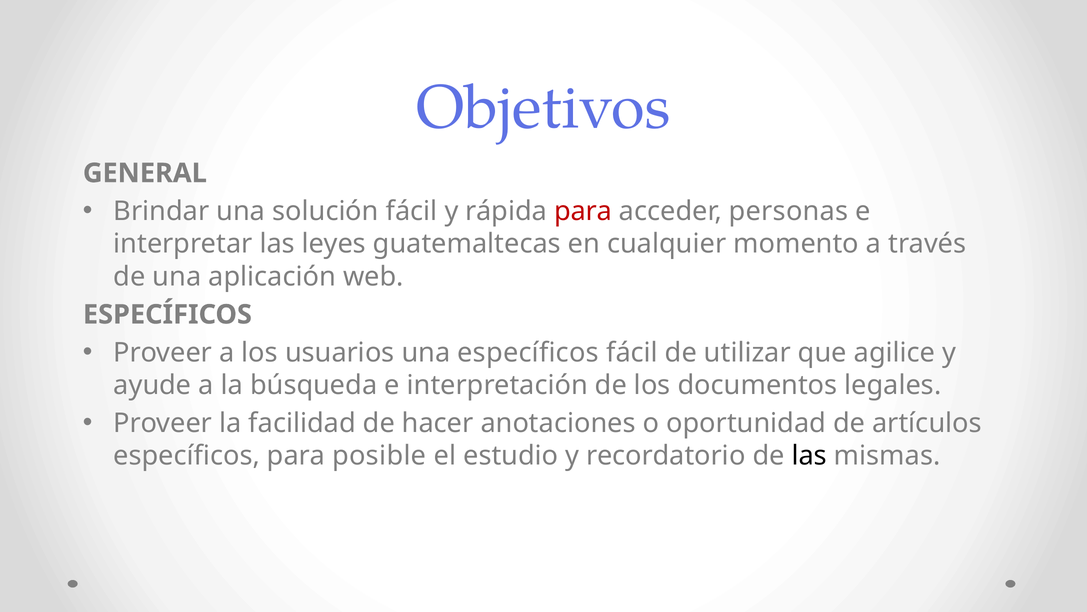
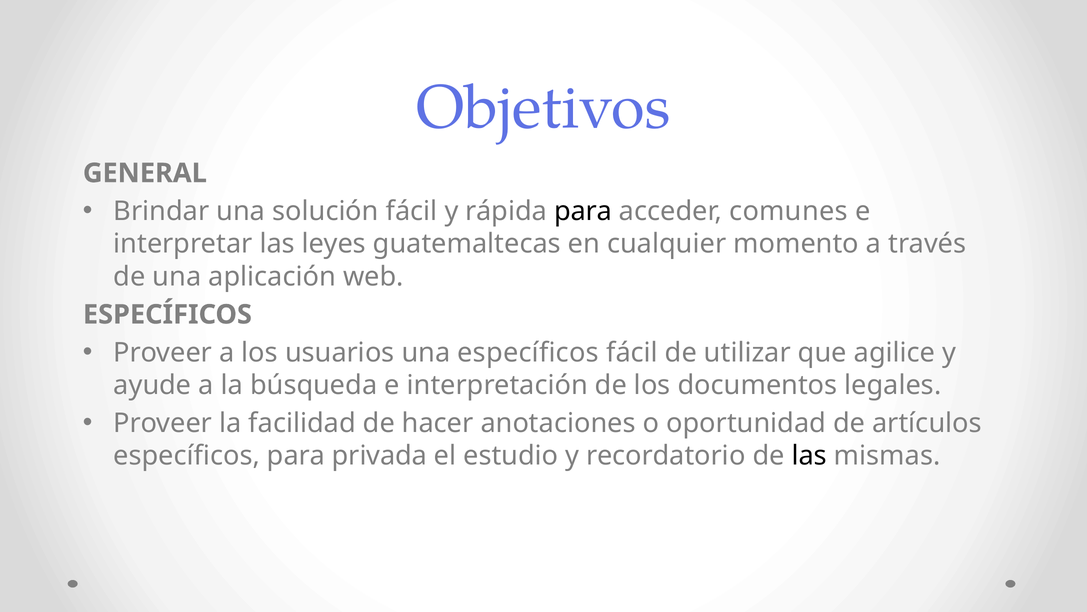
para at (583, 211) colour: red -> black
personas: personas -> comunes
posible: posible -> privada
